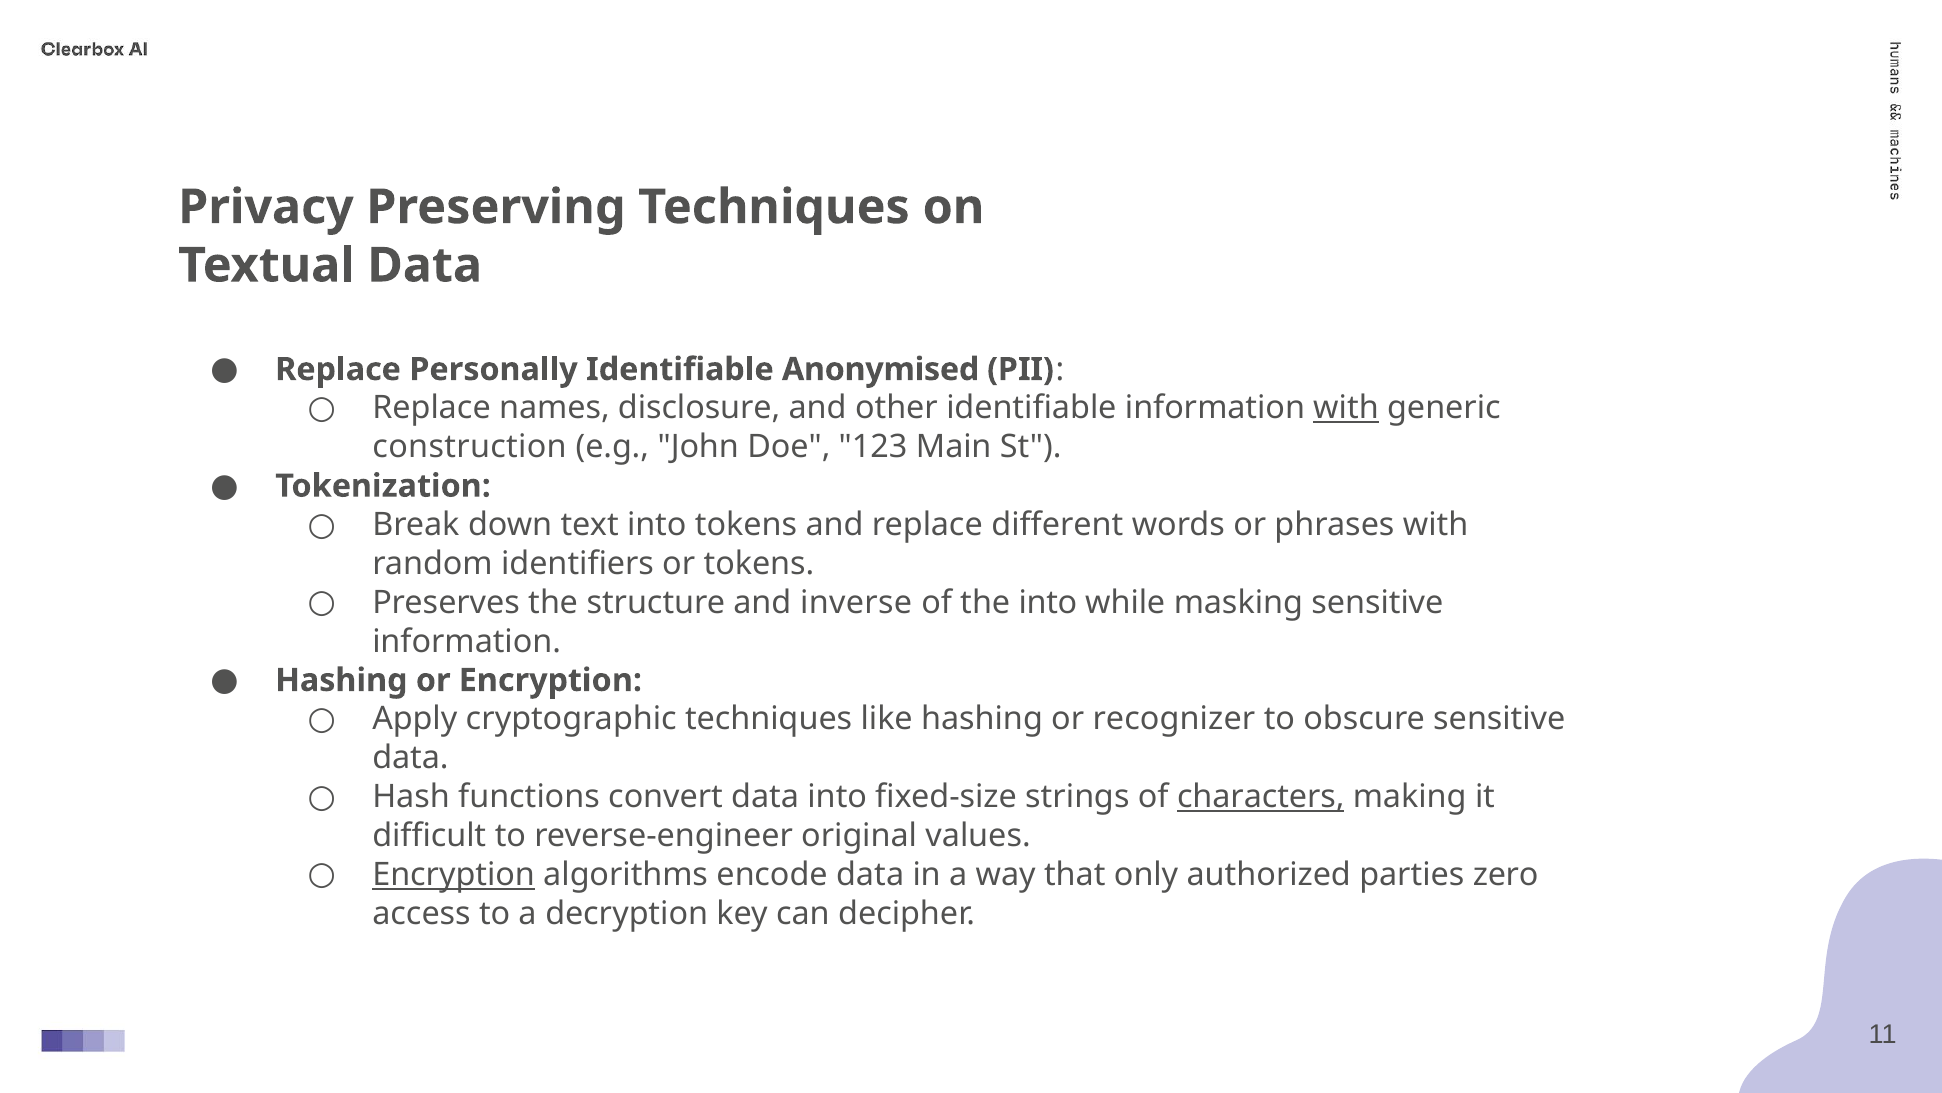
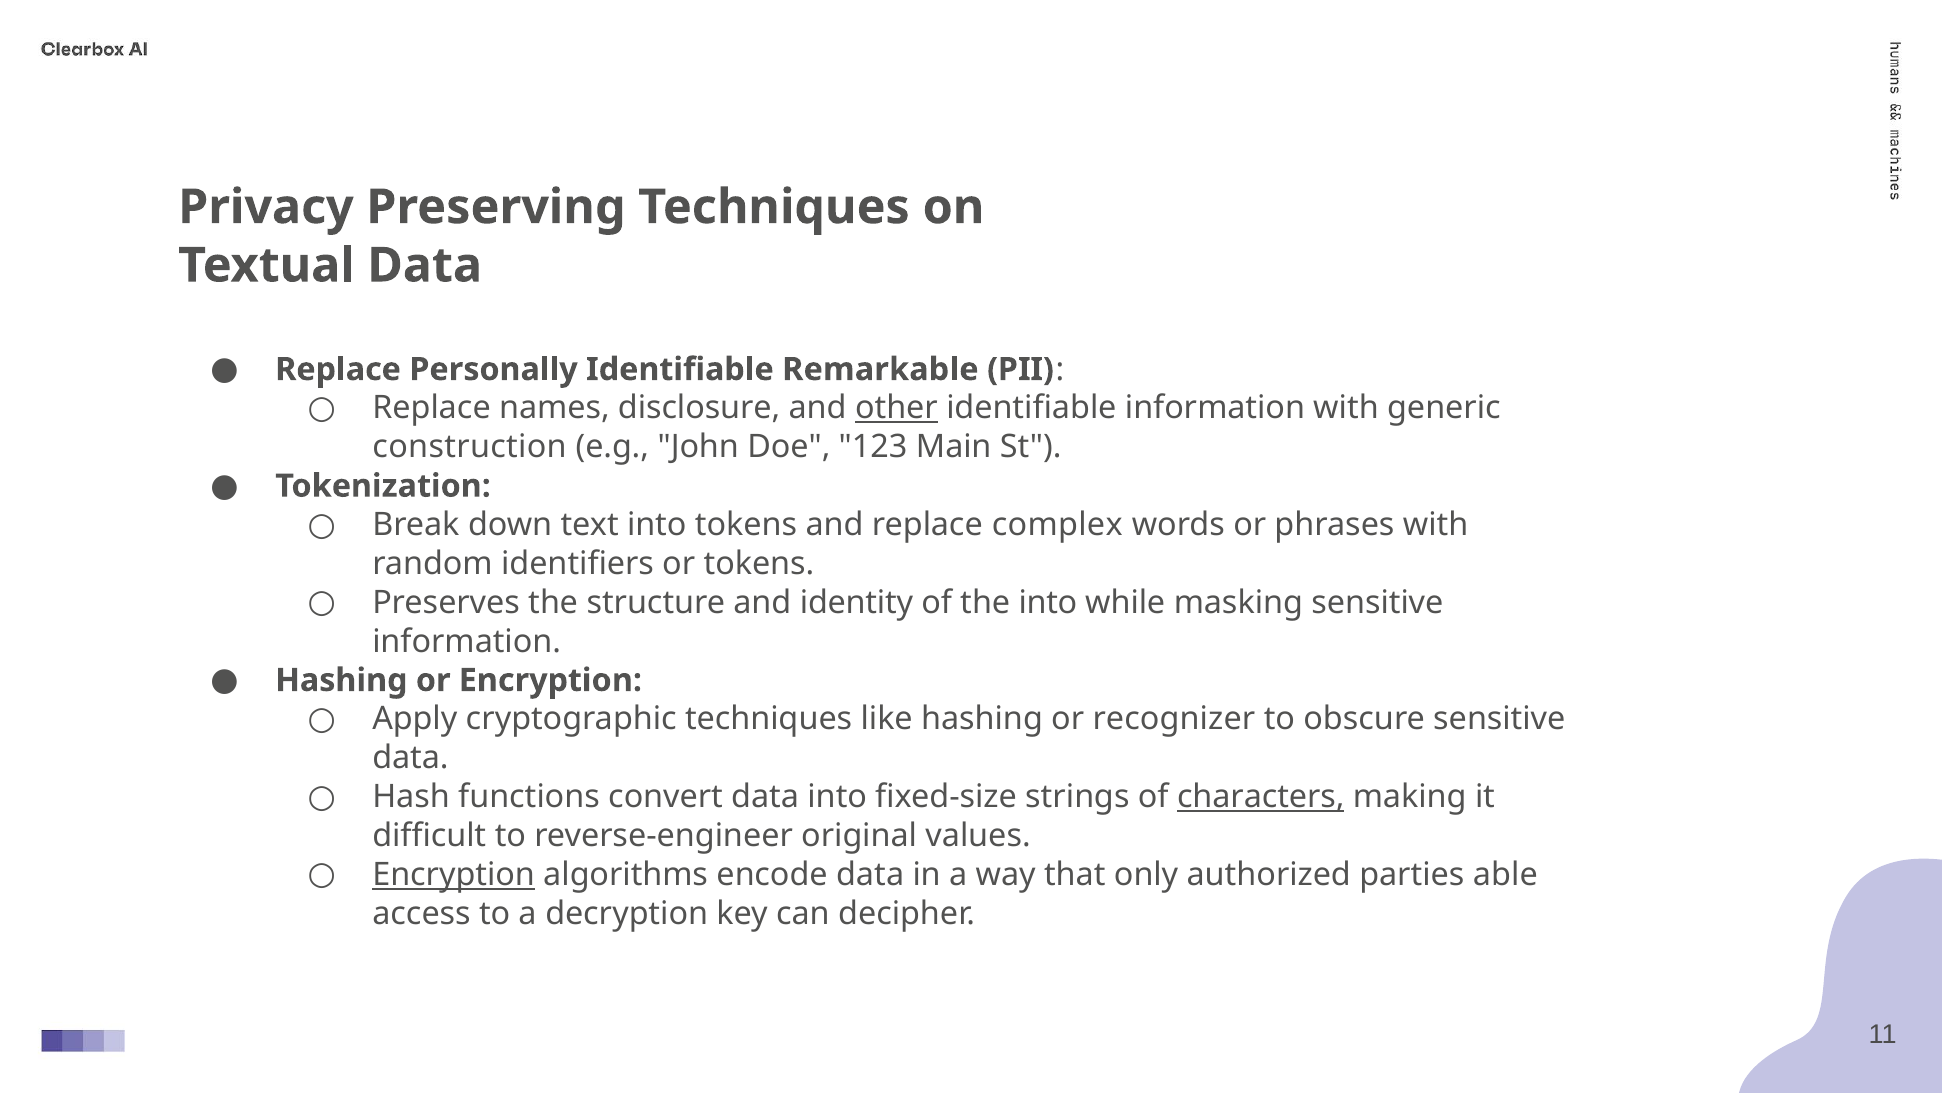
Anonymised: Anonymised -> Remarkable
other underline: none -> present
with at (1346, 408) underline: present -> none
different: different -> complex
inverse: inverse -> identity
zero: zero -> able
